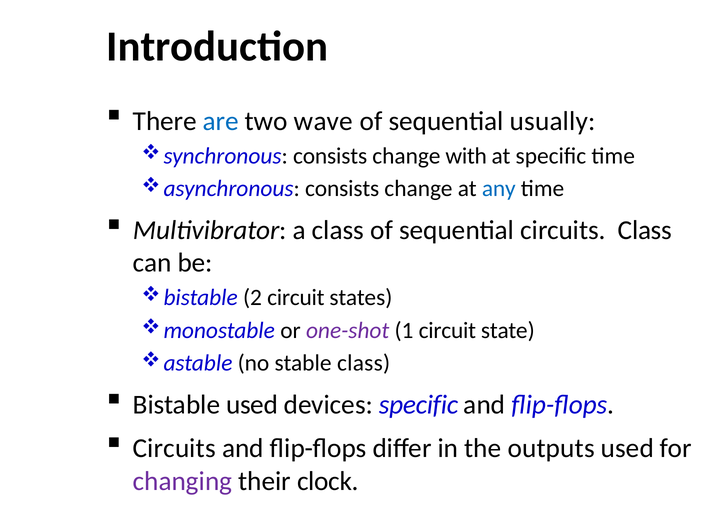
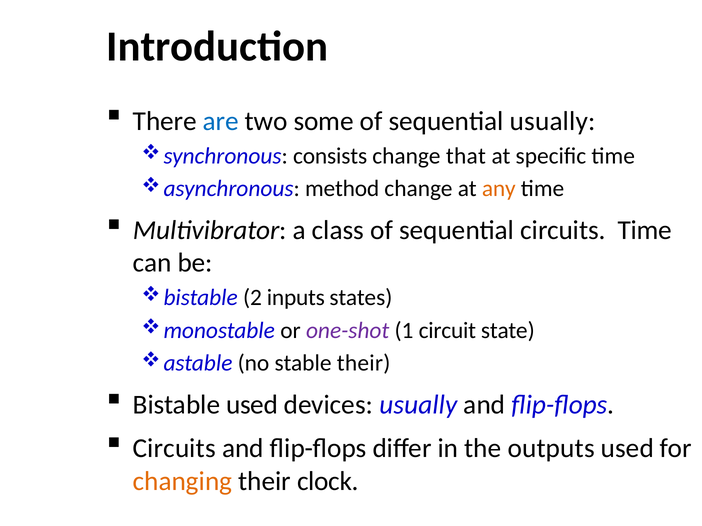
wave: wave -> some
with: with -> that
consists at (342, 189): consists -> method
any colour: blue -> orange
circuits Class: Class -> Time
2 circuit: circuit -> inputs
stable class: class -> their
devices specific: specific -> usually
changing colour: purple -> orange
